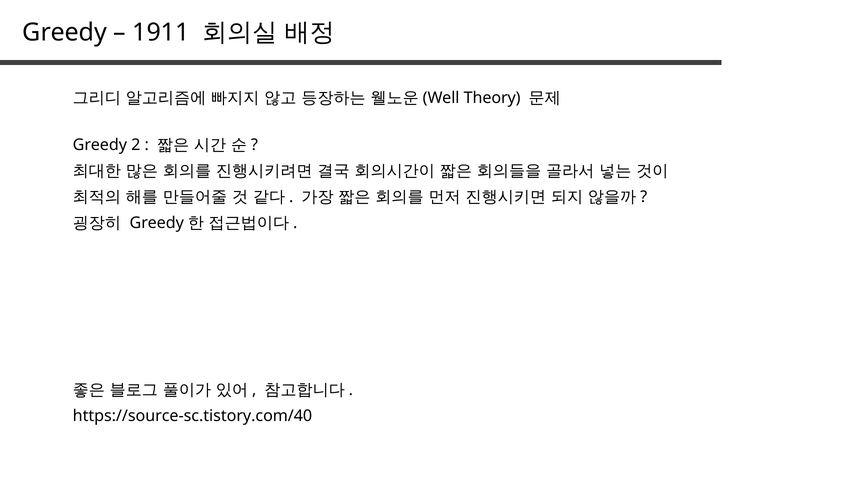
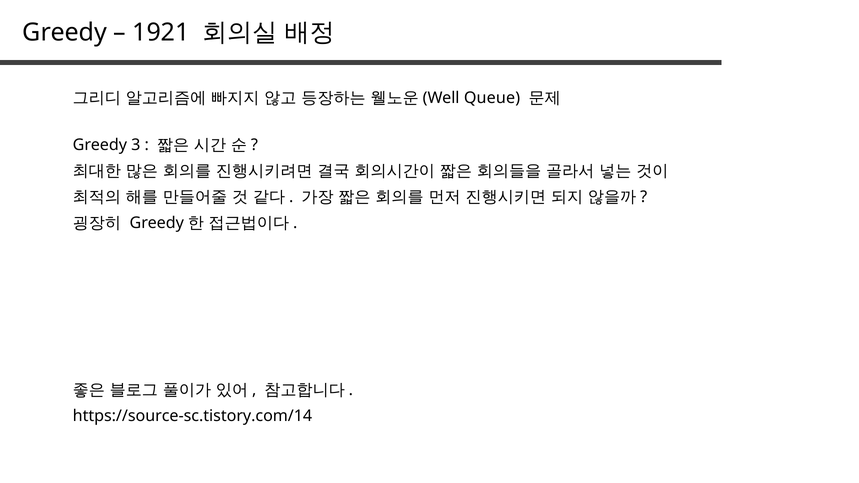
1911: 1911 -> 1921
Theory: Theory -> Queue
2: 2 -> 3
https://source-sc.tistory.com/40: https://source-sc.tistory.com/40 -> https://source-sc.tistory.com/14
